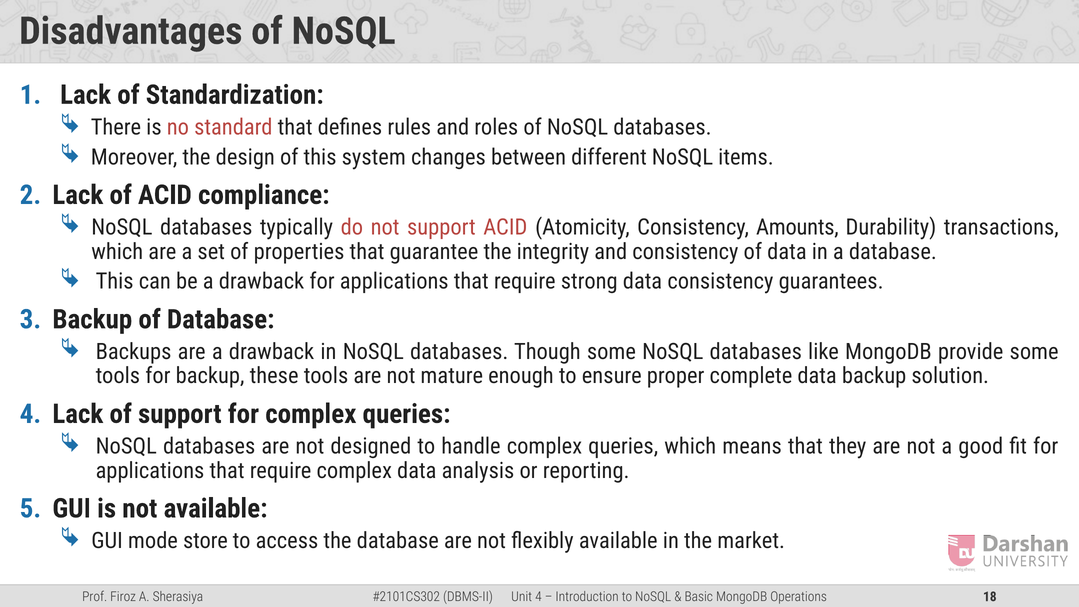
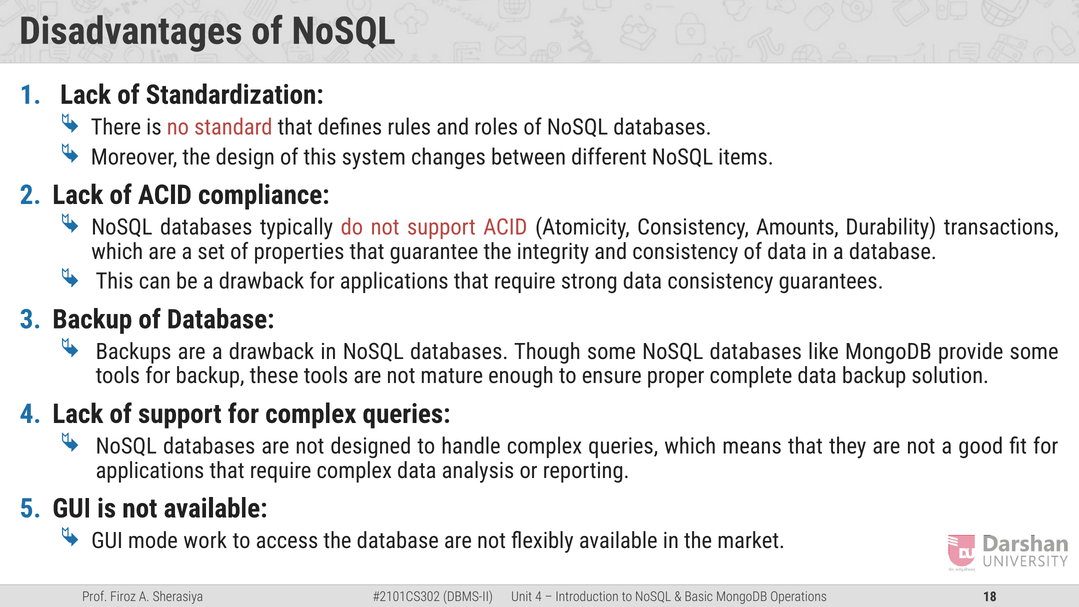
store: store -> work
